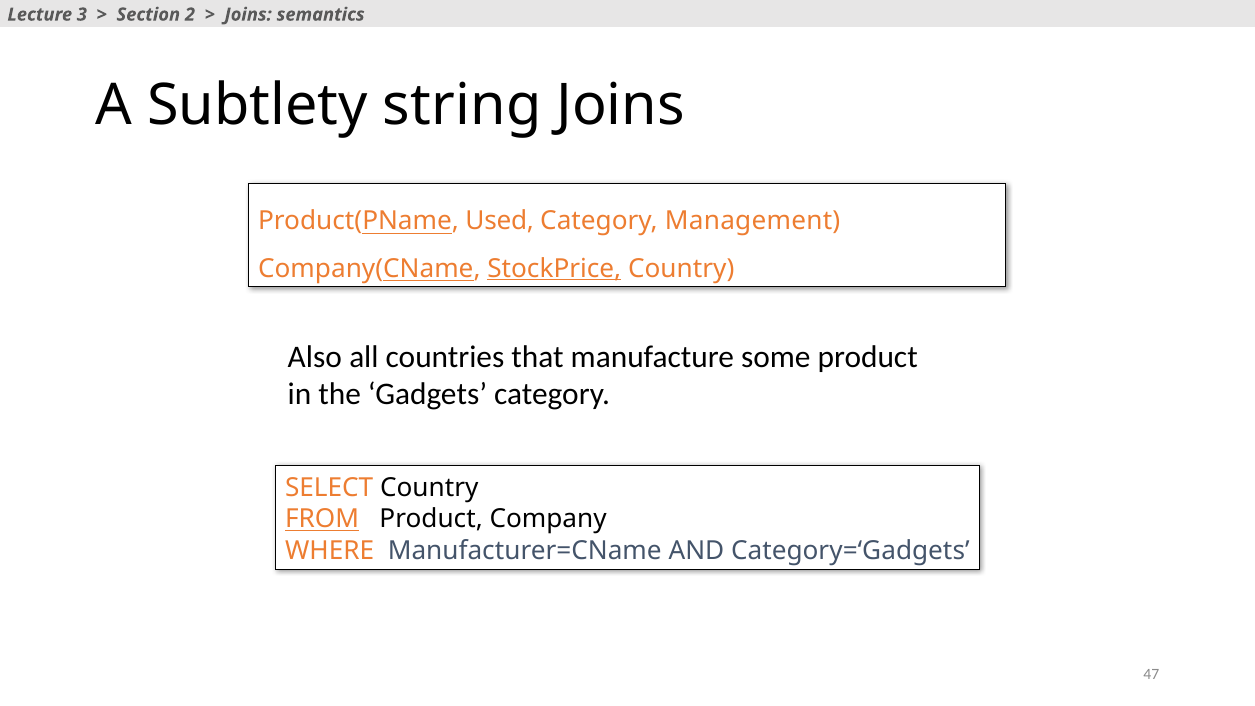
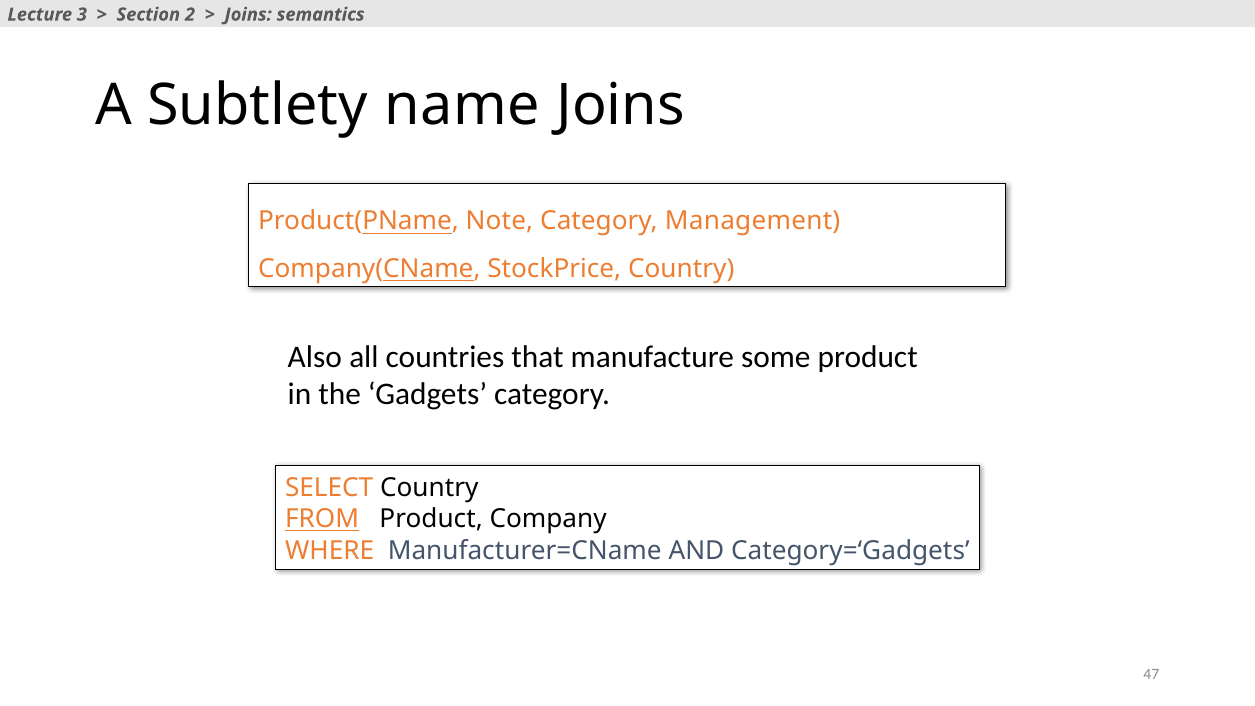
string: string -> name
Used: Used -> Note
StockPrice underline: present -> none
